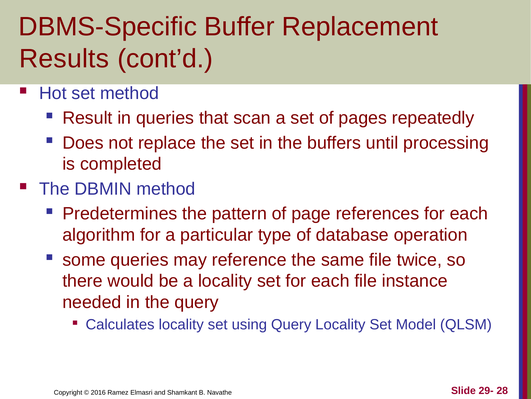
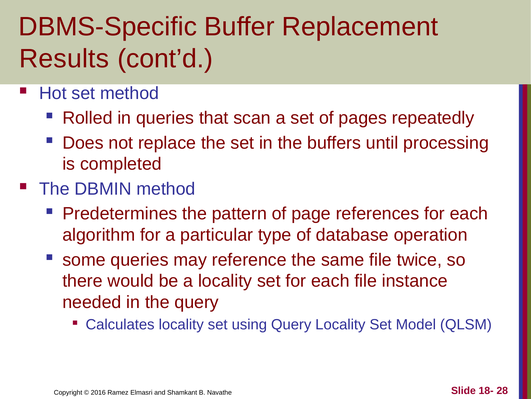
Result: Result -> Rolled
29-: 29- -> 18-
